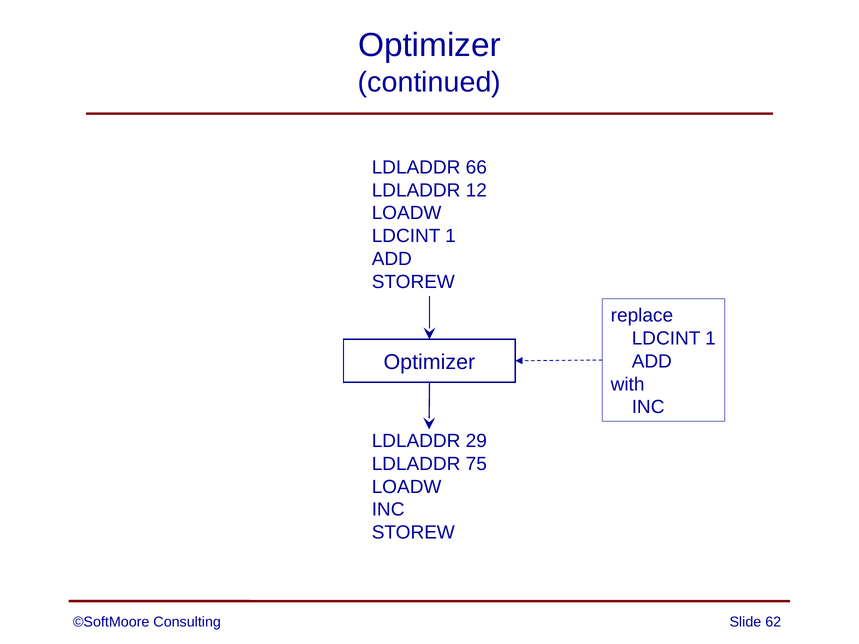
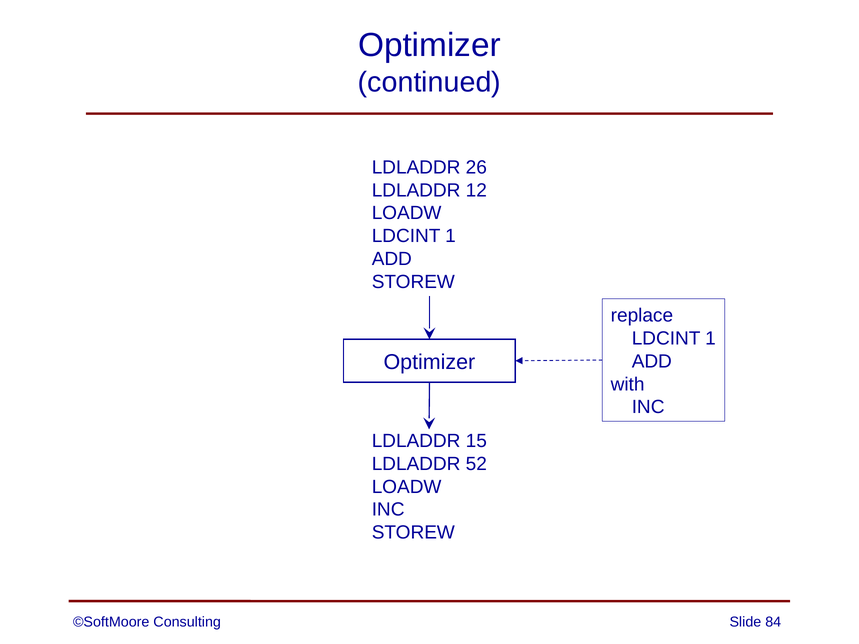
66: 66 -> 26
29: 29 -> 15
75: 75 -> 52
62: 62 -> 84
